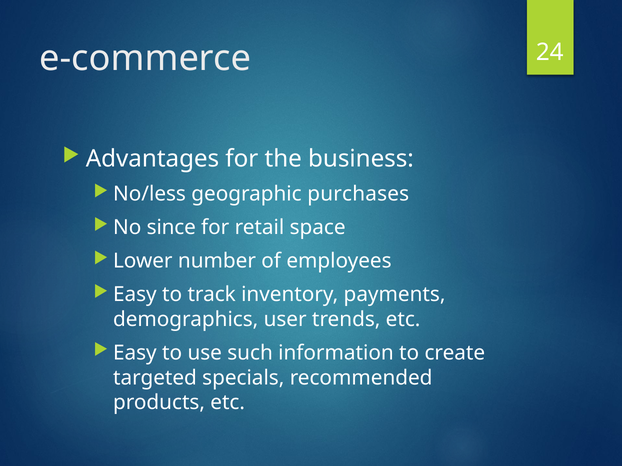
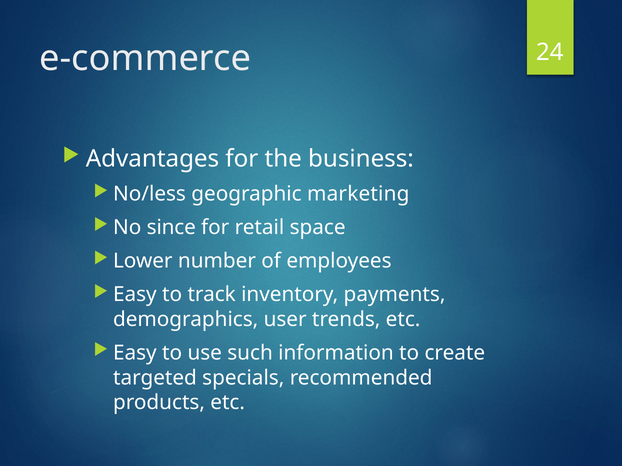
purchases: purchases -> marketing
